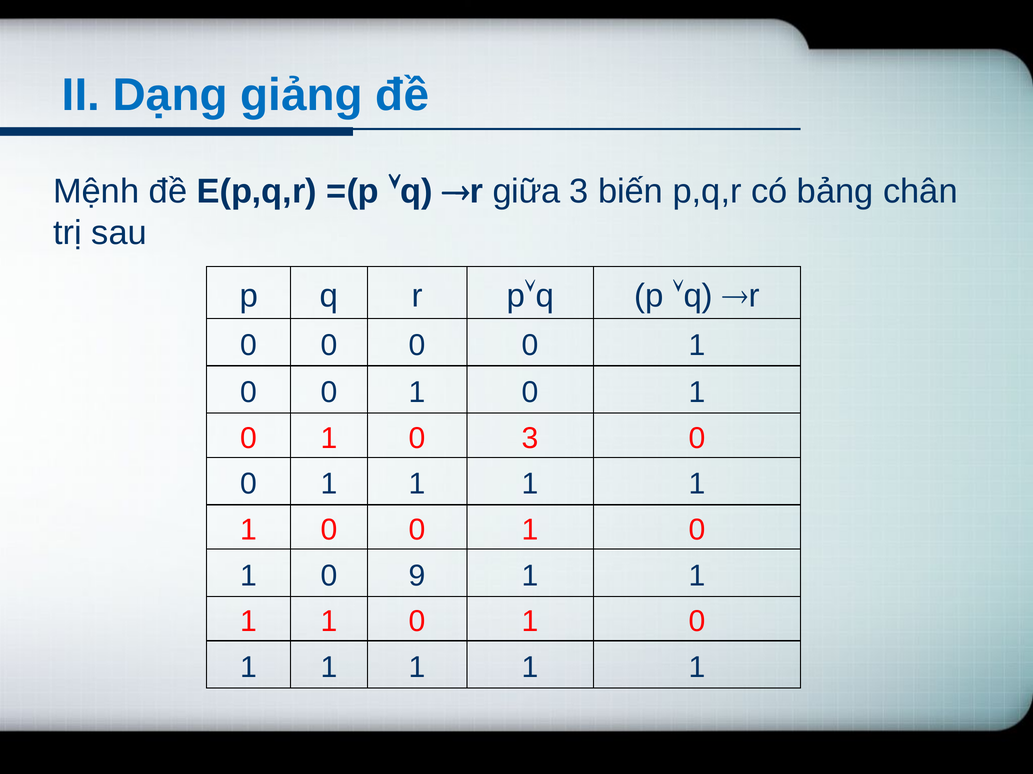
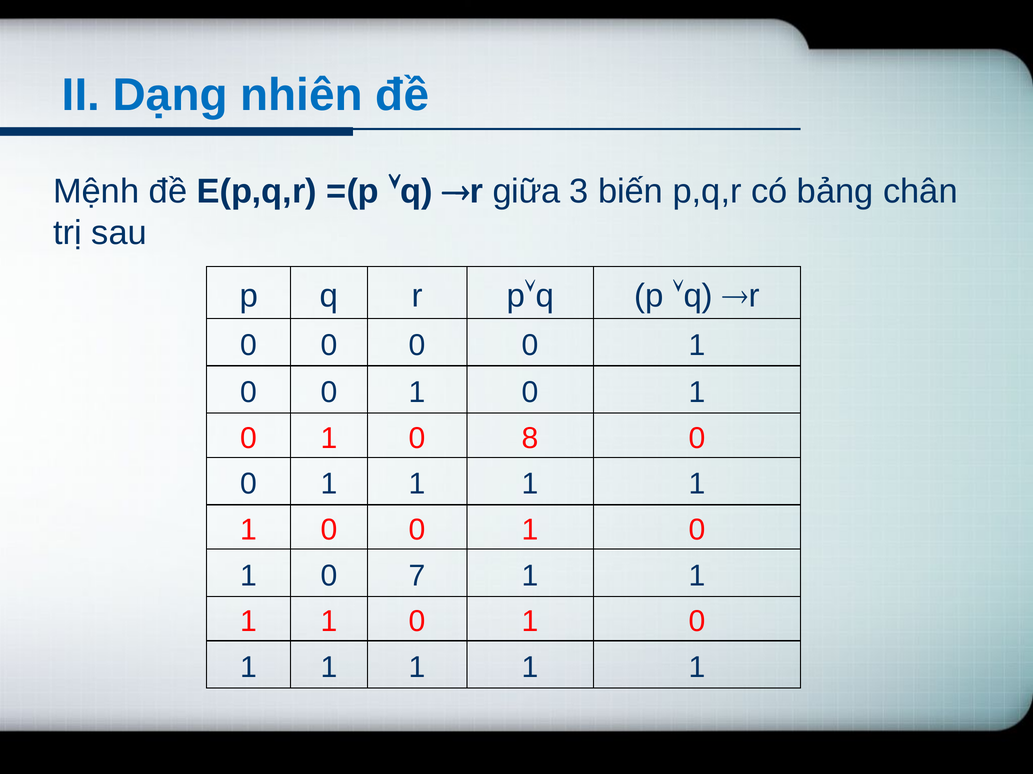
giảng: giảng -> nhiên
0 3: 3 -> 8
9: 9 -> 7
